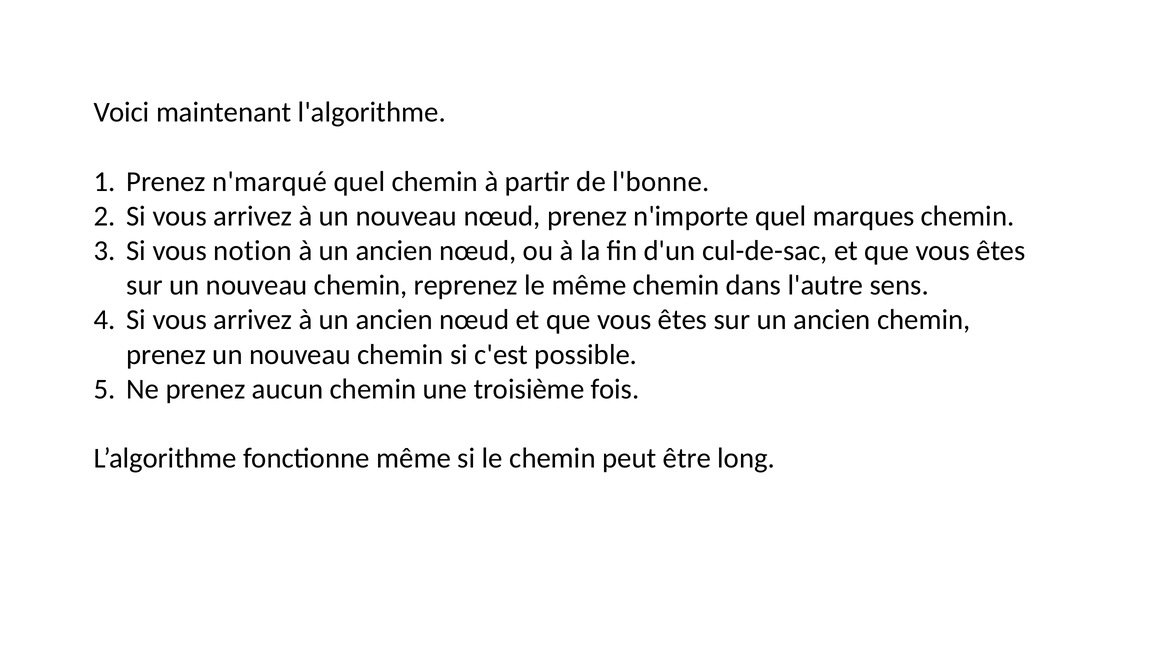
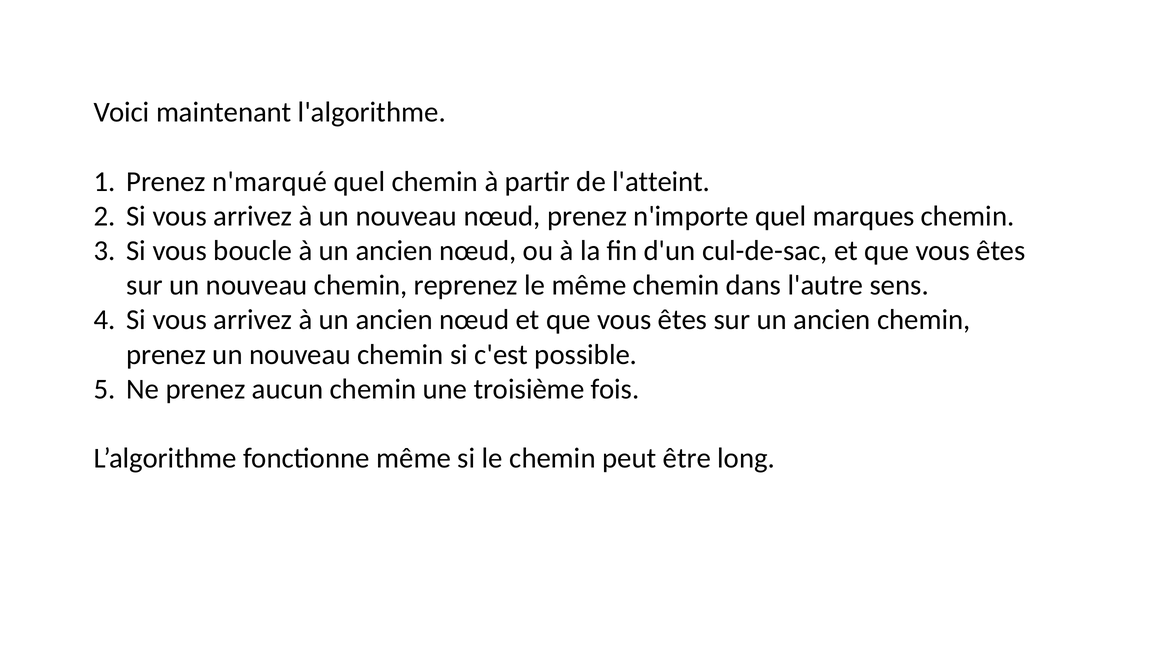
l'bonne: l'bonne -> l'atteint
notion: notion -> boucle
